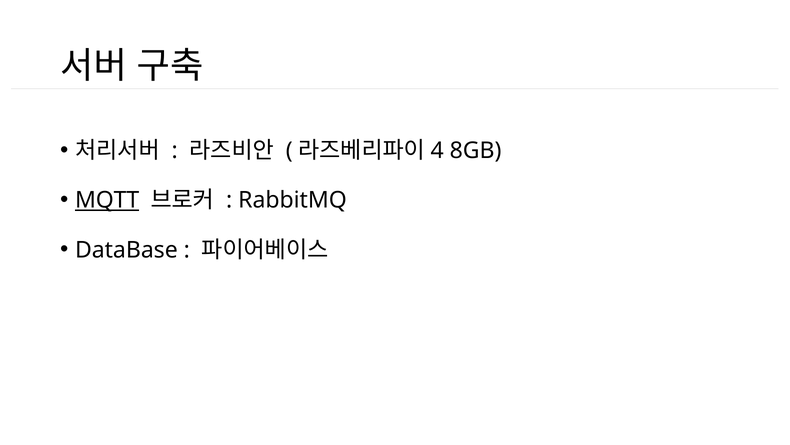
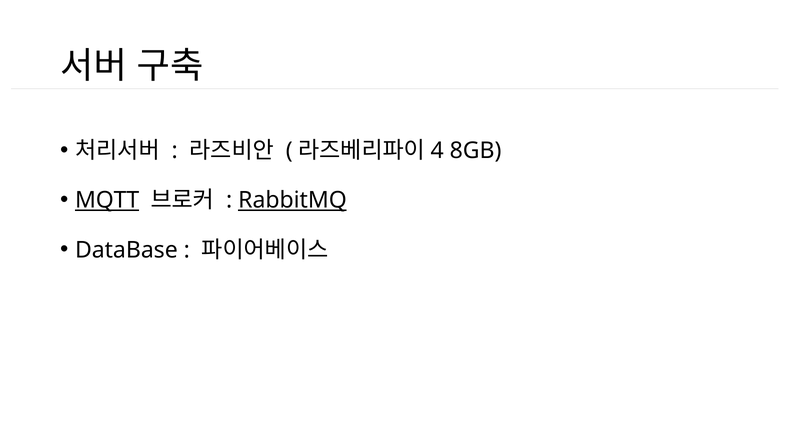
RabbitMQ underline: none -> present
